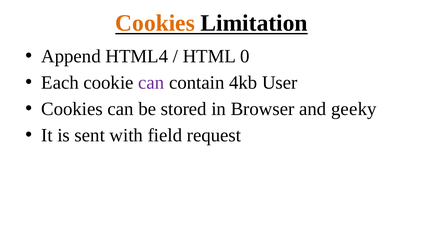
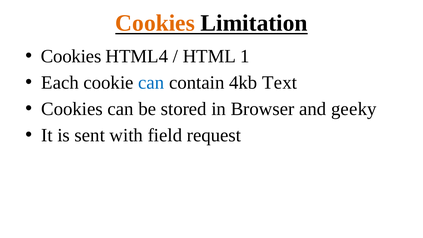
Append at (71, 56): Append -> Cookies
0: 0 -> 1
can at (151, 82) colour: purple -> blue
User: User -> Text
